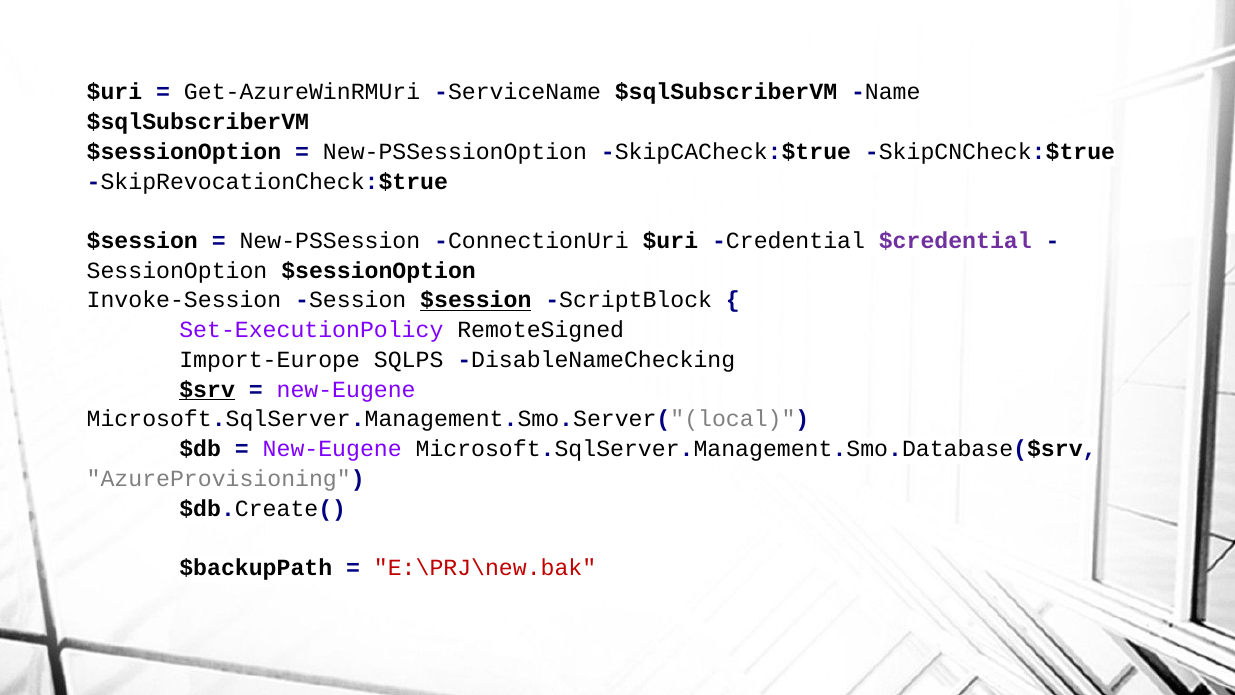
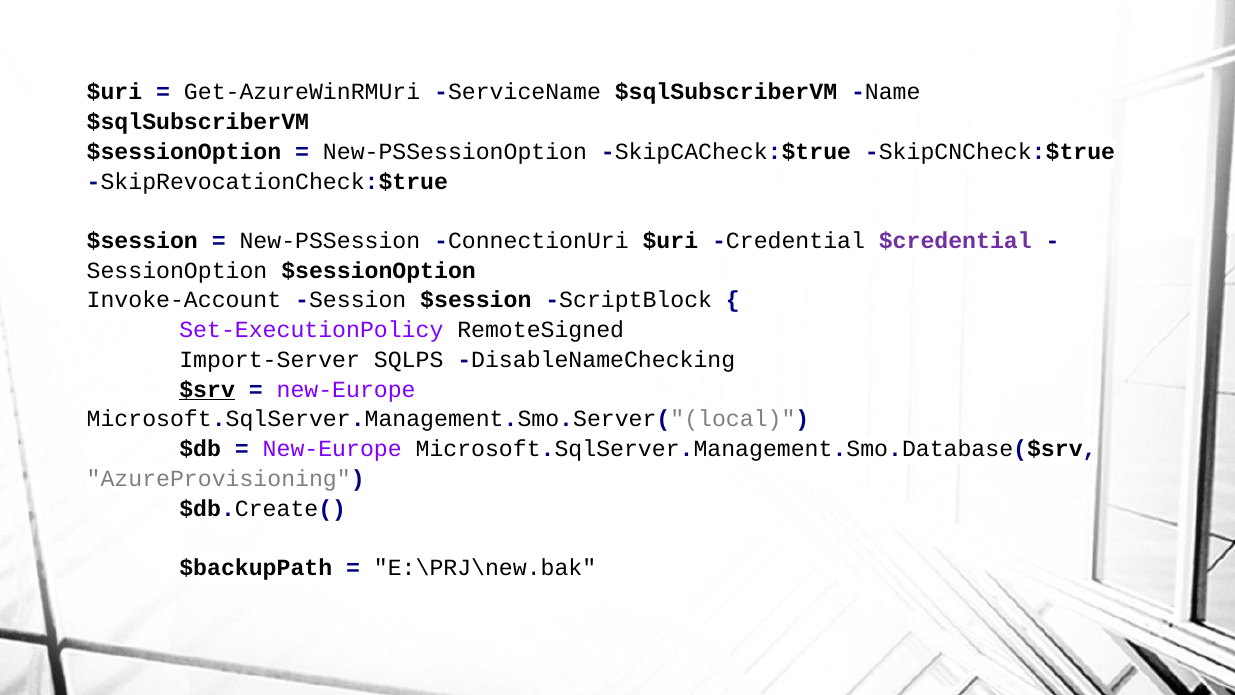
Invoke-Session: Invoke-Session -> Invoke-Account
$session at (476, 300) underline: present -> none
Import-Europe: Import-Europe -> Import-Server
new-Eugene at (346, 389): new-Eugene -> new-Europe
New-Eugene at (332, 449): New-Eugene -> New-Europe
E:\PRJ\new.bak colour: red -> black
